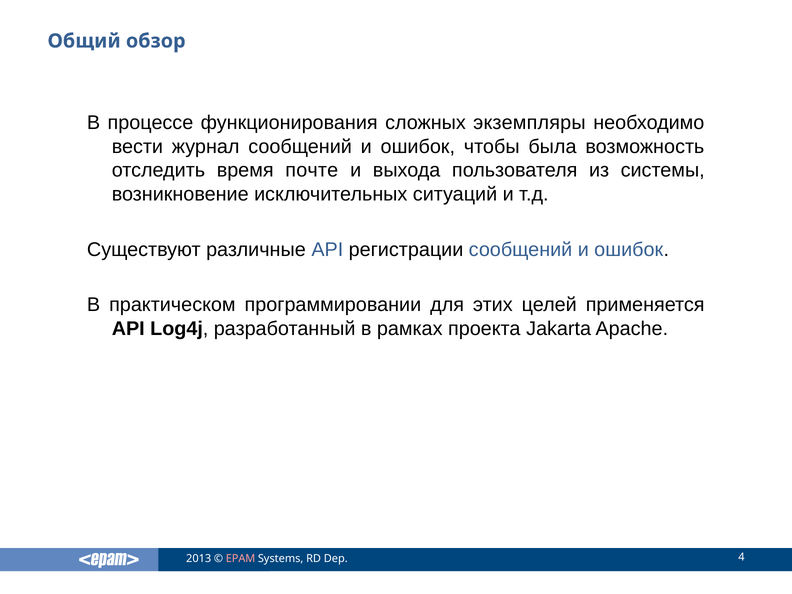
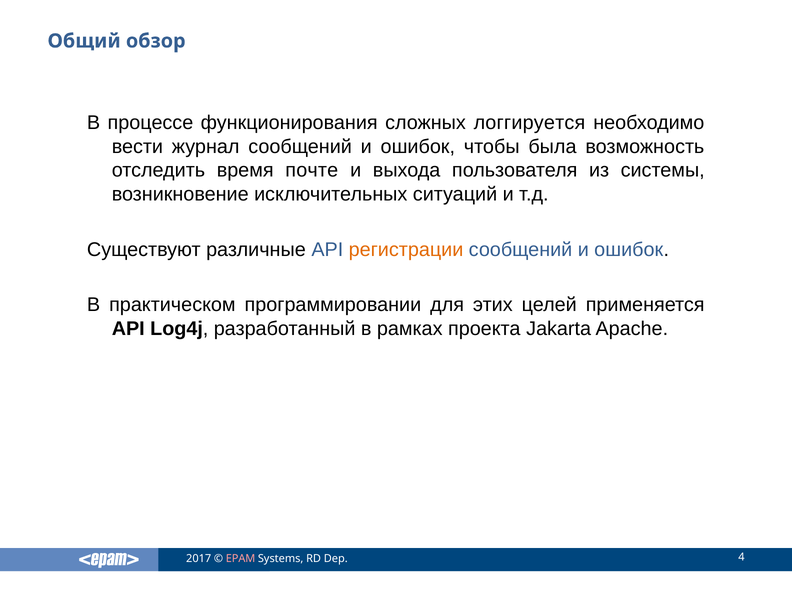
экземпляры: экземпляры -> логгируется
регистрации colour: black -> orange
2013: 2013 -> 2017
